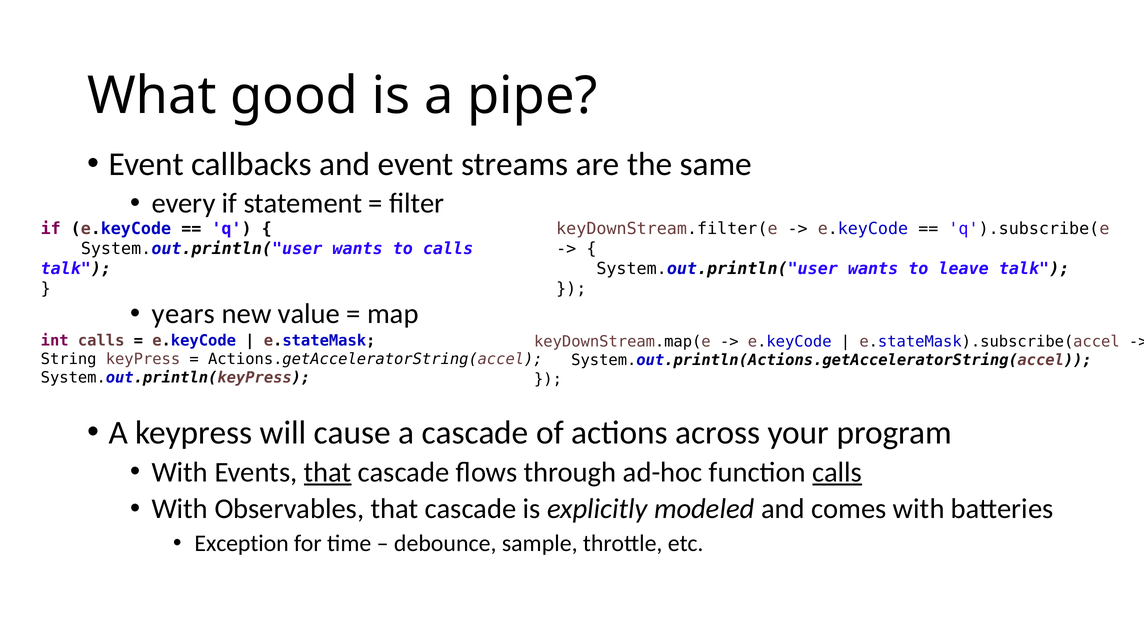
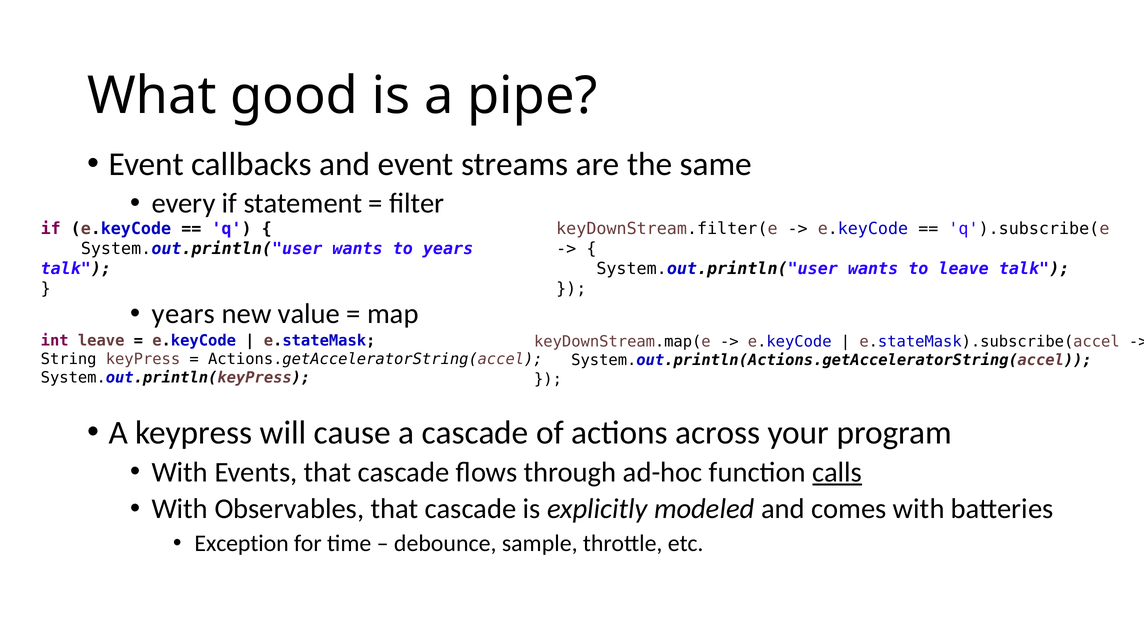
to calls: calls -> years
int calls: calls -> leave
that at (328, 473) underline: present -> none
